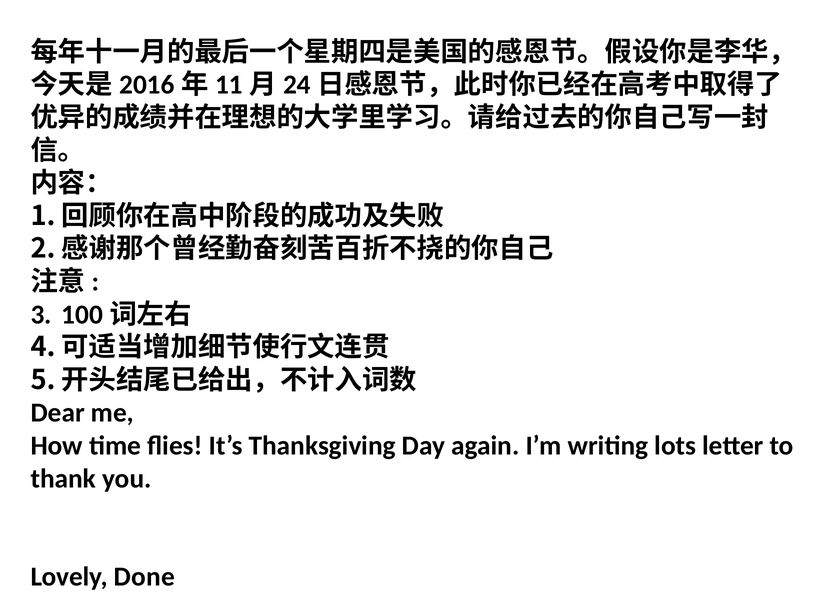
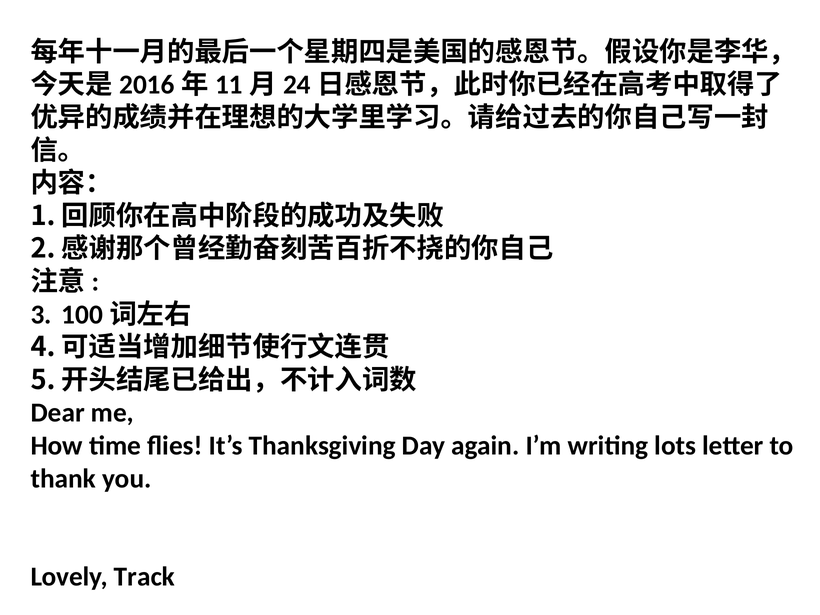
Done: Done -> Track
